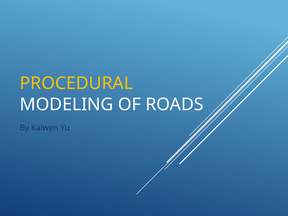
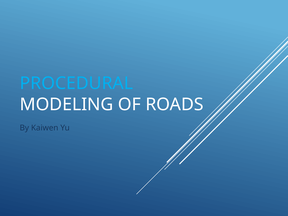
PROCEDURAL colour: yellow -> light blue
